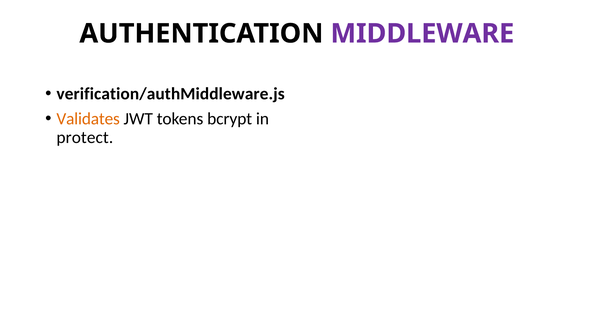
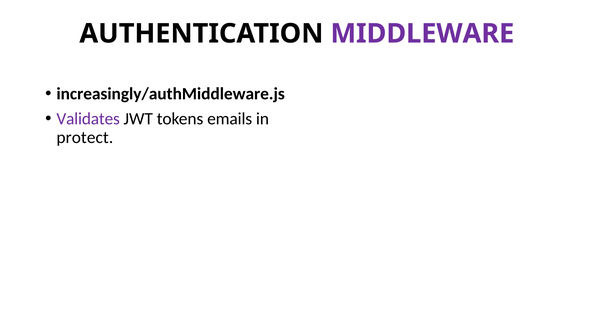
verification/authMiddleware.js: verification/authMiddleware.js -> increasingly/authMiddleware.js
Validates colour: orange -> purple
bcrypt: bcrypt -> emails
